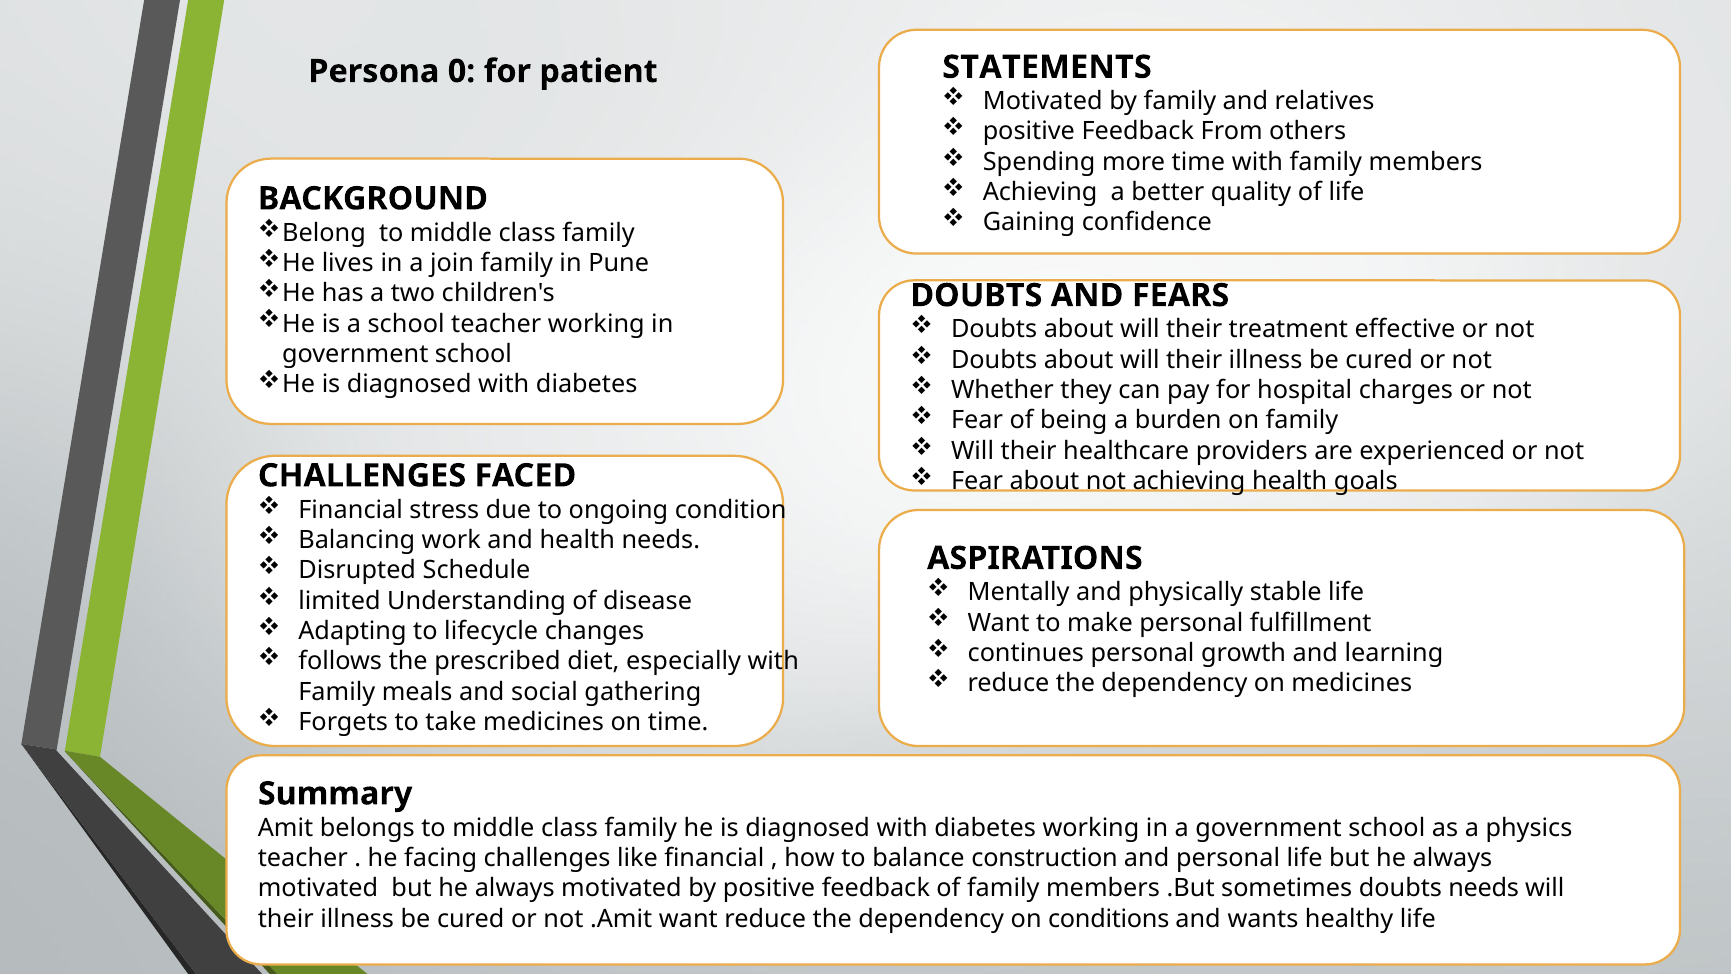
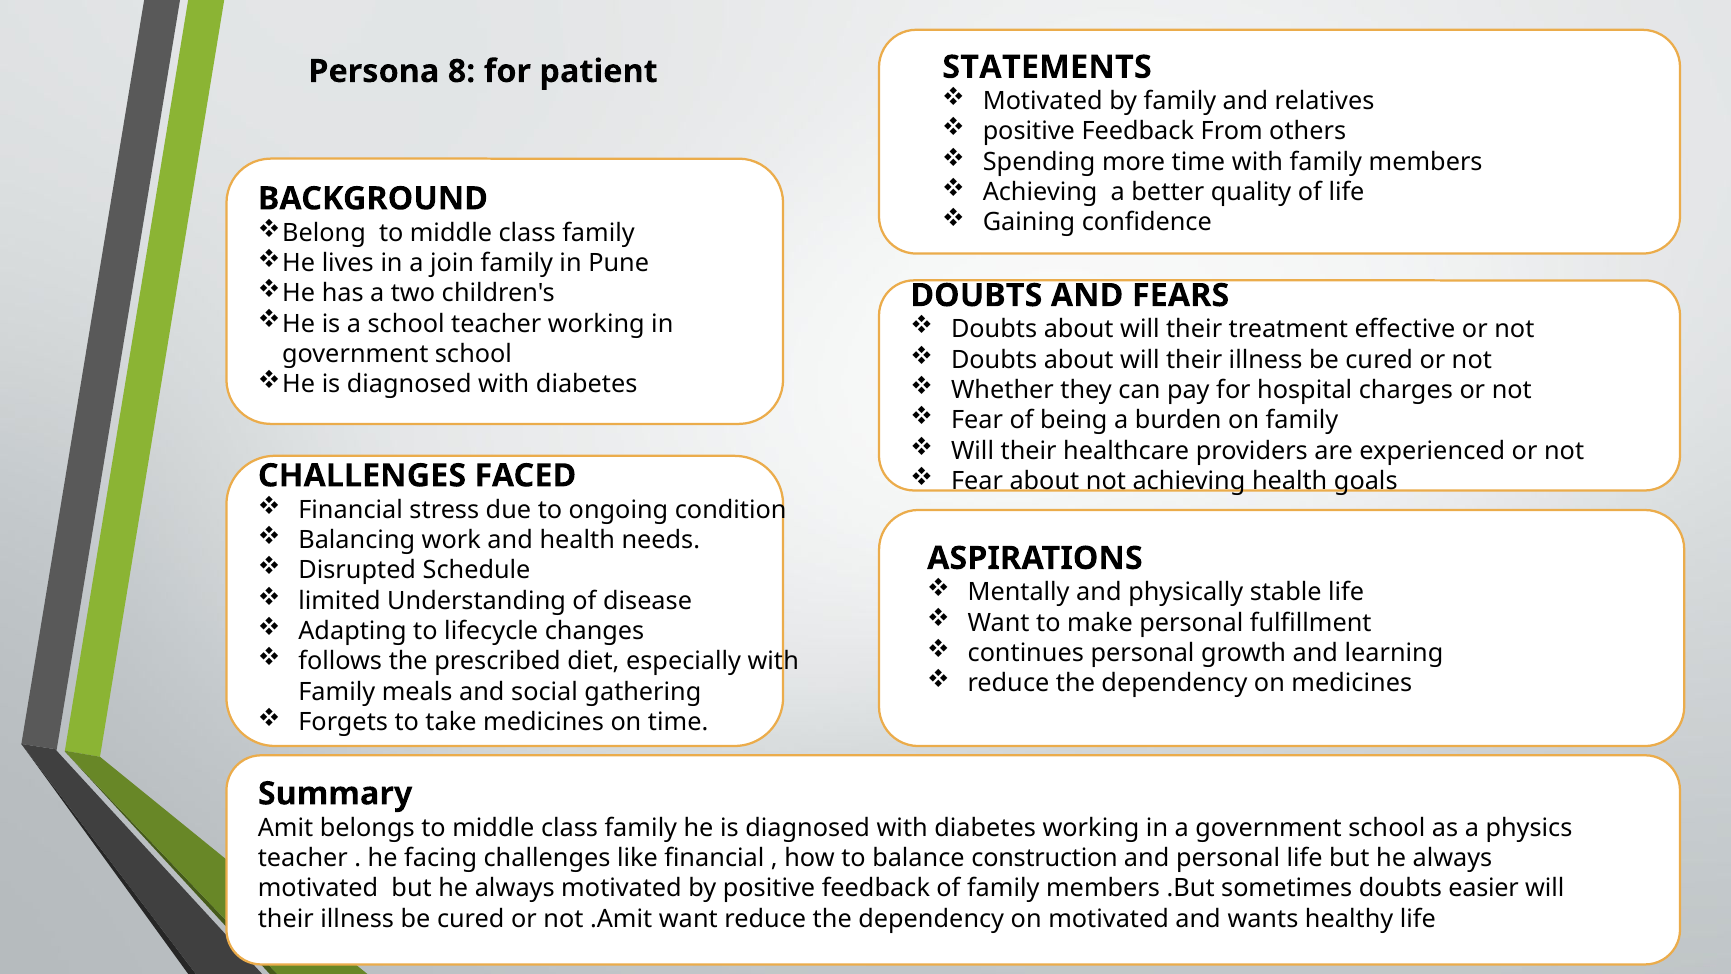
0: 0 -> 8
doubts needs: needs -> easier
on conditions: conditions -> motivated
